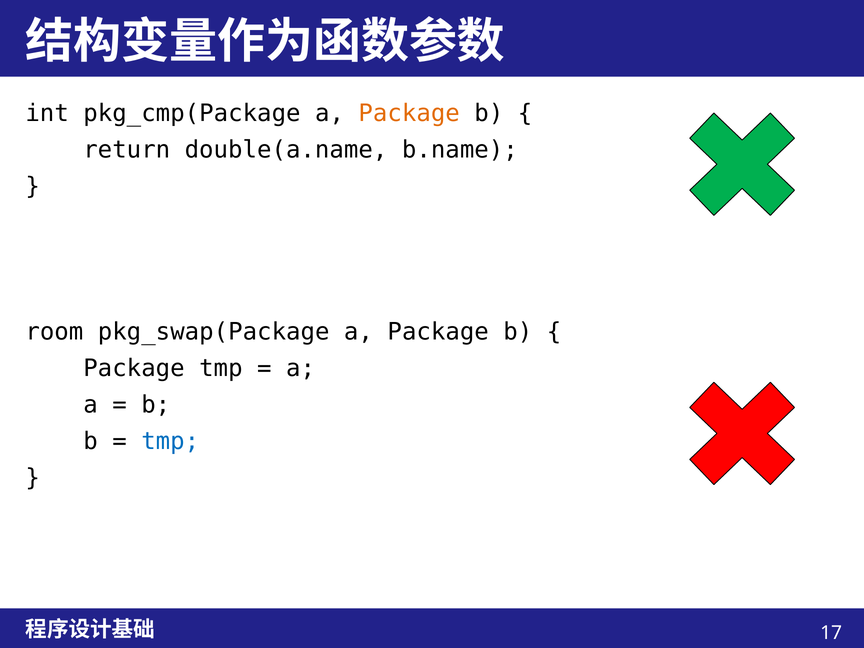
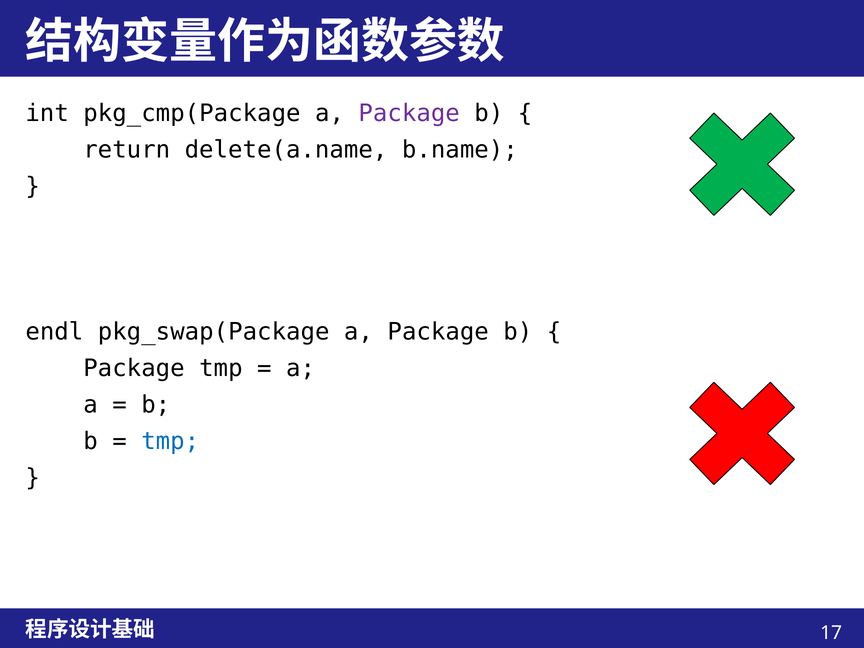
Package at (409, 113) colour: orange -> purple
double(a.name: double(a.name -> delete(a.name
room: room -> endl
